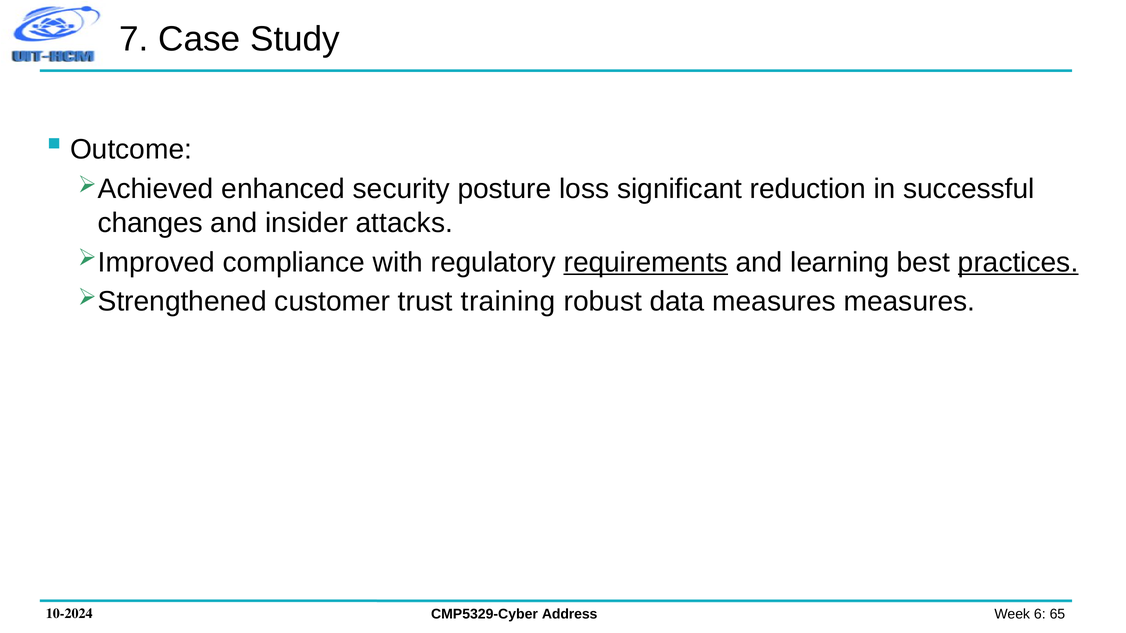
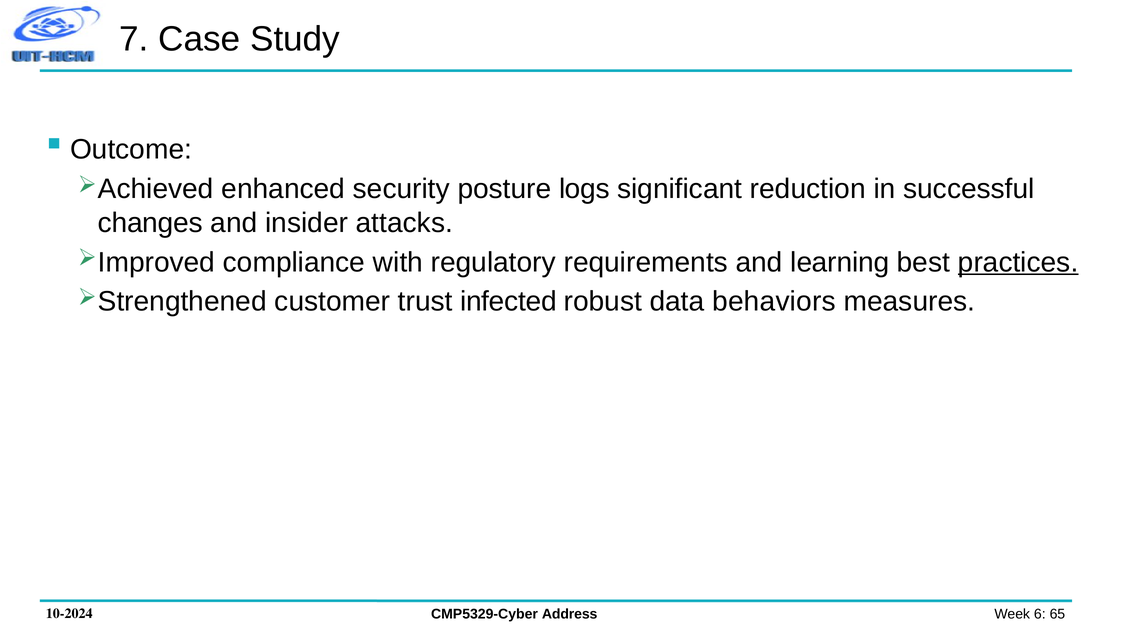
loss: loss -> logs
requirements underline: present -> none
training: training -> infected
data measures: measures -> behaviors
